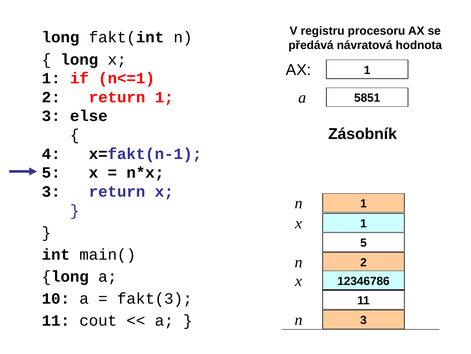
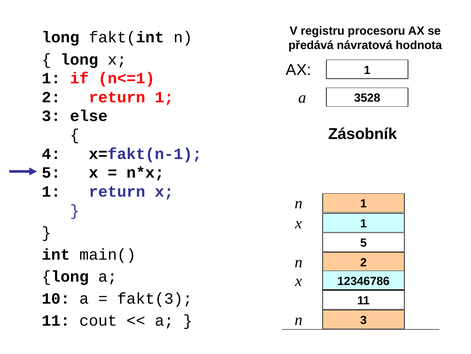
5851: 5851 -> 3528
3 at (51, 191): 3 -> 1
